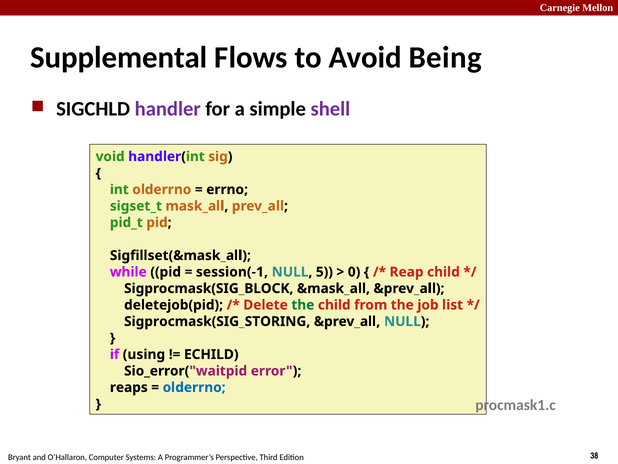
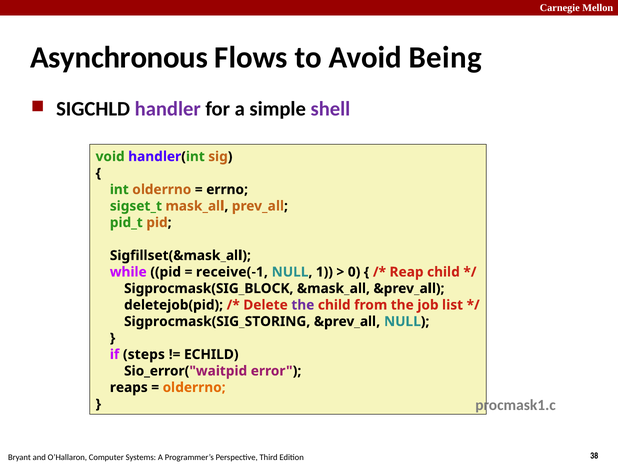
Supplemental: Supplemental -> Asynchronous
session(-1: session(-1 -> receive(-1
5: 5 -> 1
the at (303, 305) colour: green -> purple
using: using -> steps
olderrno at (194, 387) colour: blue -> orange
